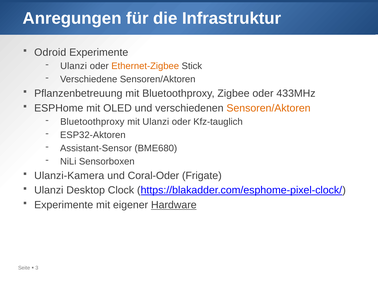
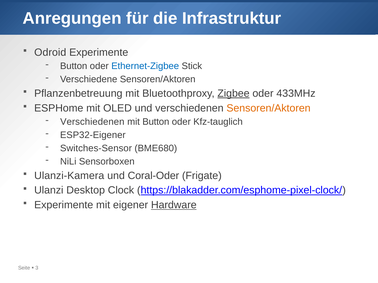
Ulanzi at (74, 66): Ulanzi -> Button
Ethernet-Zigbee colour: orange -> blue
Zigbee underline: none -> present
Bluetoothproxy at (92, 122): Bluetoothproxy -> Verschiedenen
mit Ulanzi: Ulanzi -> Button
ESP32-Aktoren: ESP32-Aktoren -> ESP32-Eigener
Assistant-Sensor: Assistant-Sensor -> Switches-Sensor
